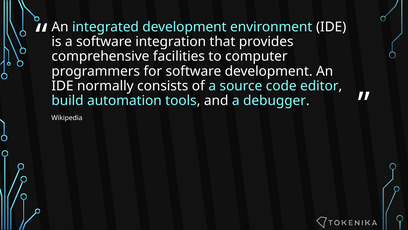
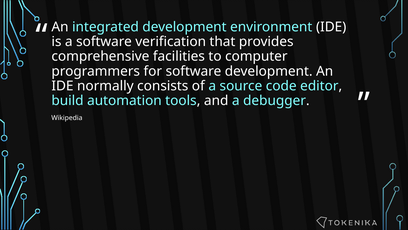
integration: integration -> verification
